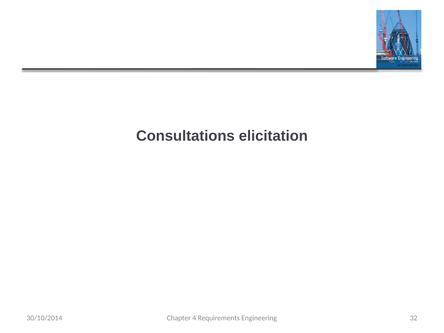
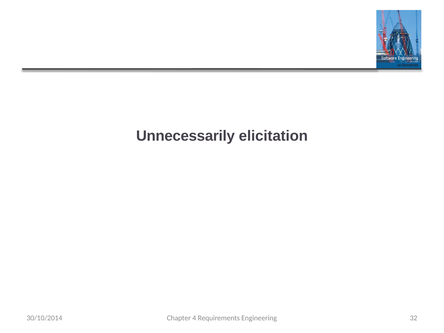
Consultations: Consultations -> Unnecessarily
